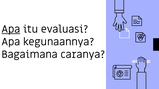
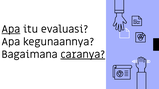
caranya underline: none -> present
